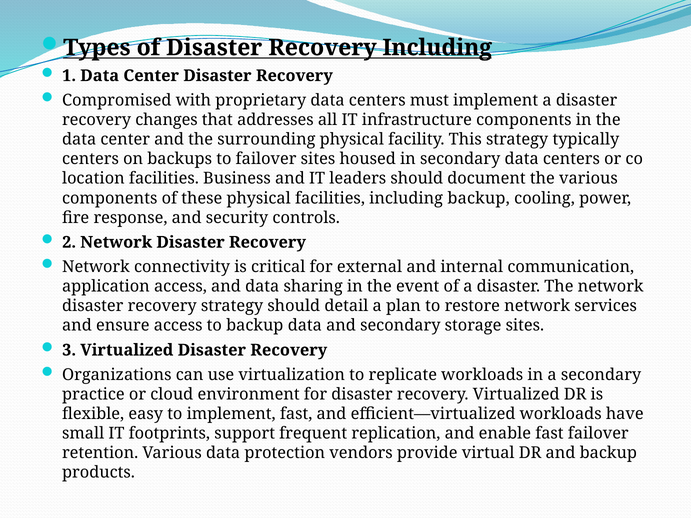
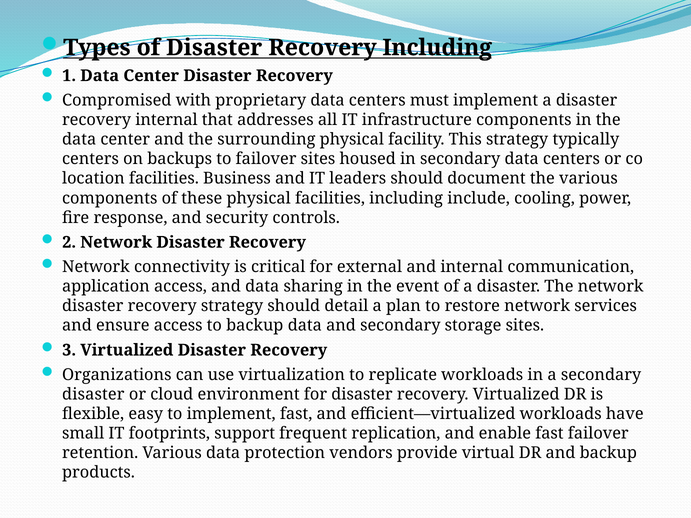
recovery changes: changes -> internal
including backup: backup -> include
practice at (93, 394): practice -> disaster
